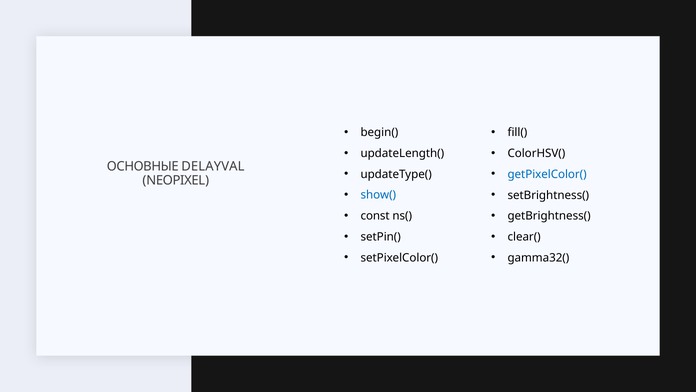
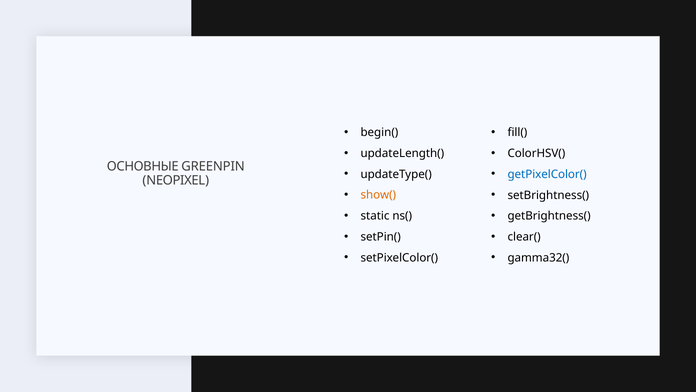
DELAYVAL: DELAYVAL -> GREENPIN
show( colour: blue -> orange
const: const -> static
